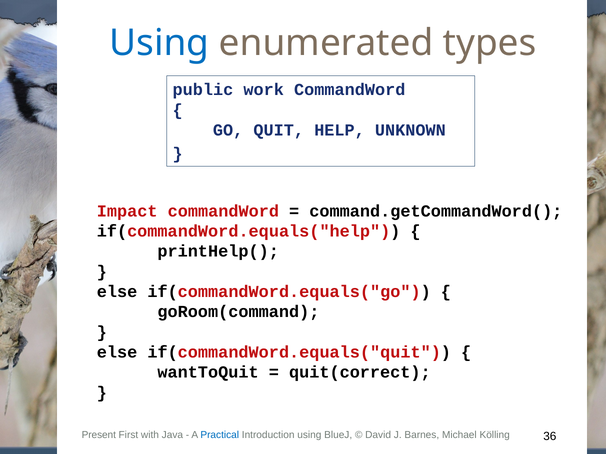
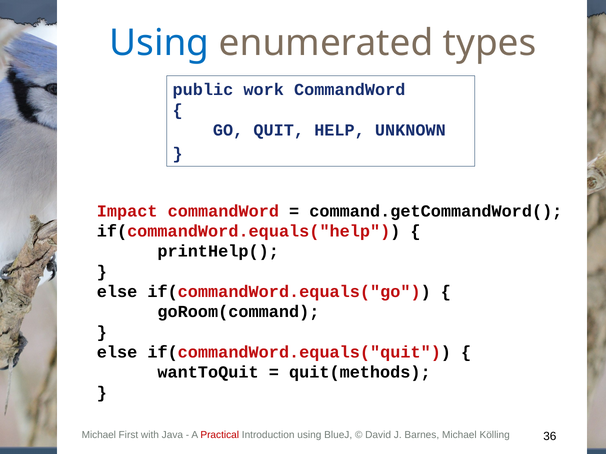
quit(correct: quit(correct -> quit(methods
Present at (99, 436): Present -> Michael
Practical colour: blue -> red
